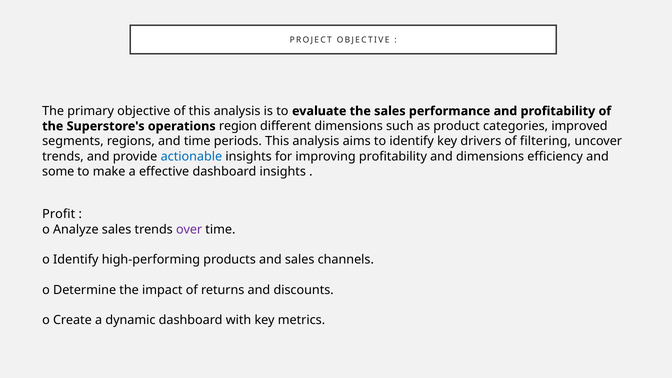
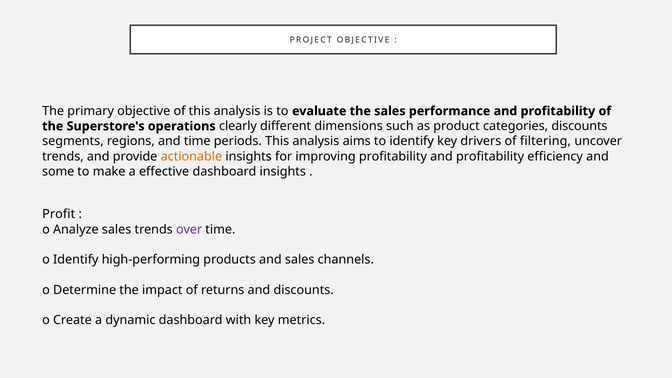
region: region -> clearly
categories improved: improved -> discounts
actionable colour: blue -> orange
profitability and dimensions: dimensions -> profitability
